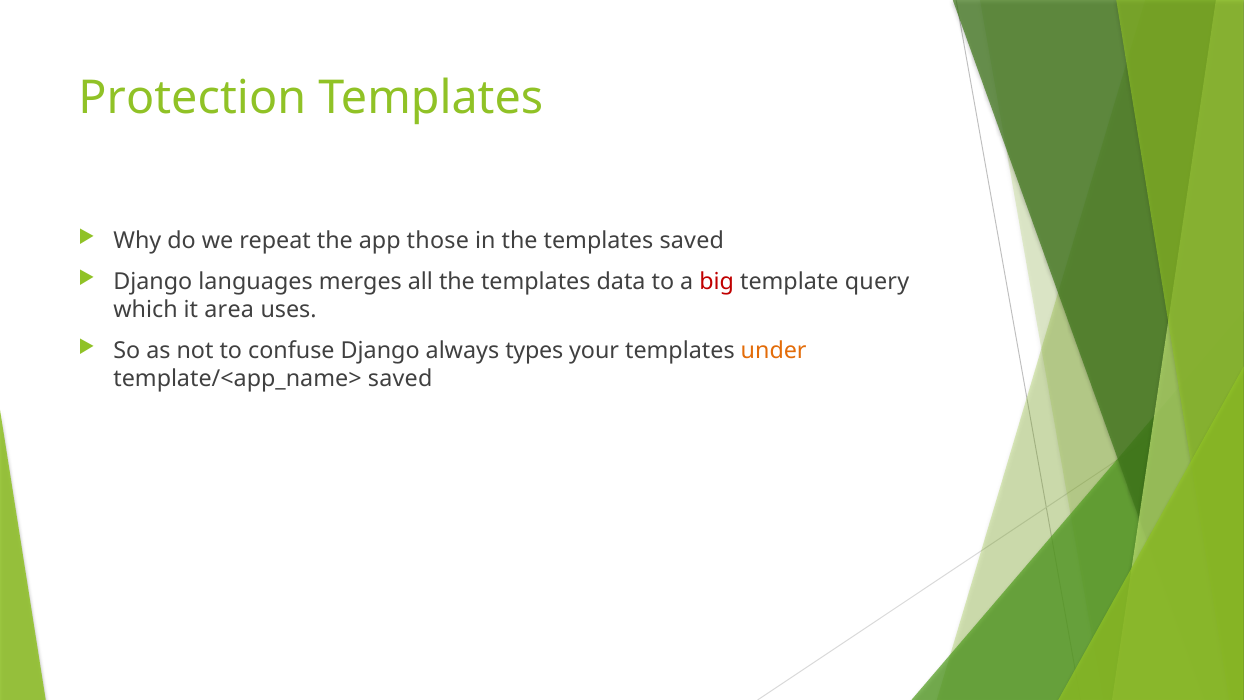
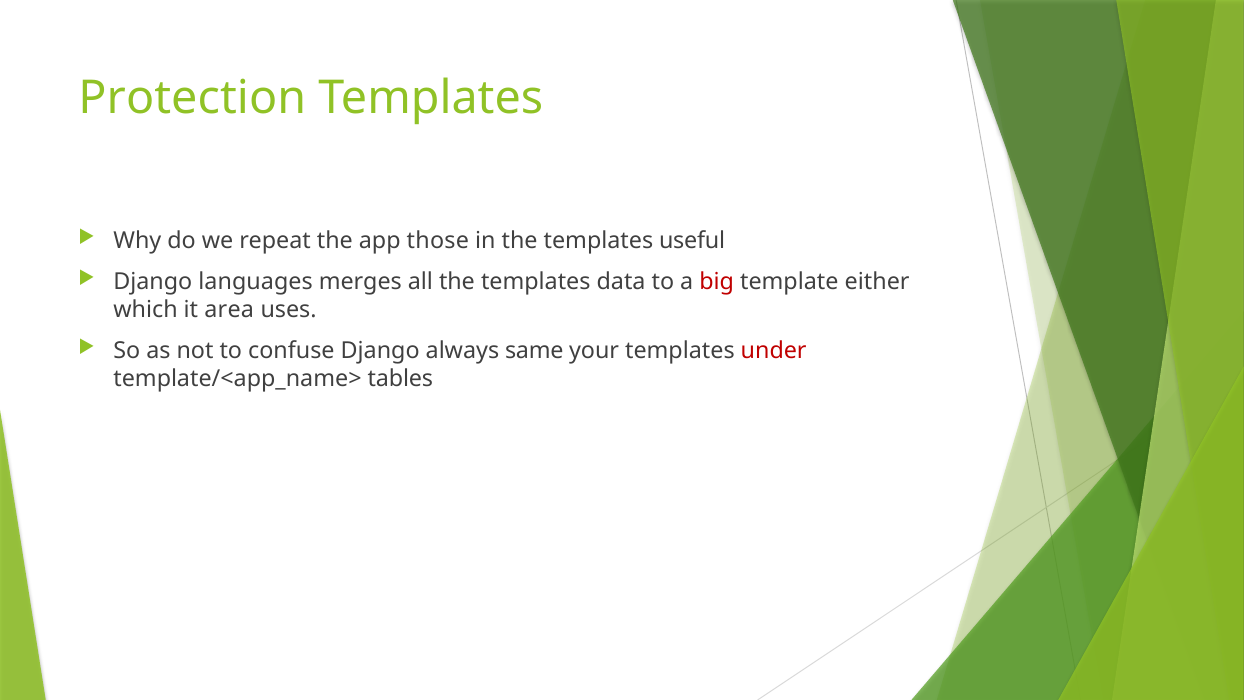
templates saved: saved -> useful
query: query -> either
types: types -> same
under colour: orange -> red
template/<app_name> saved: saved -> tables
